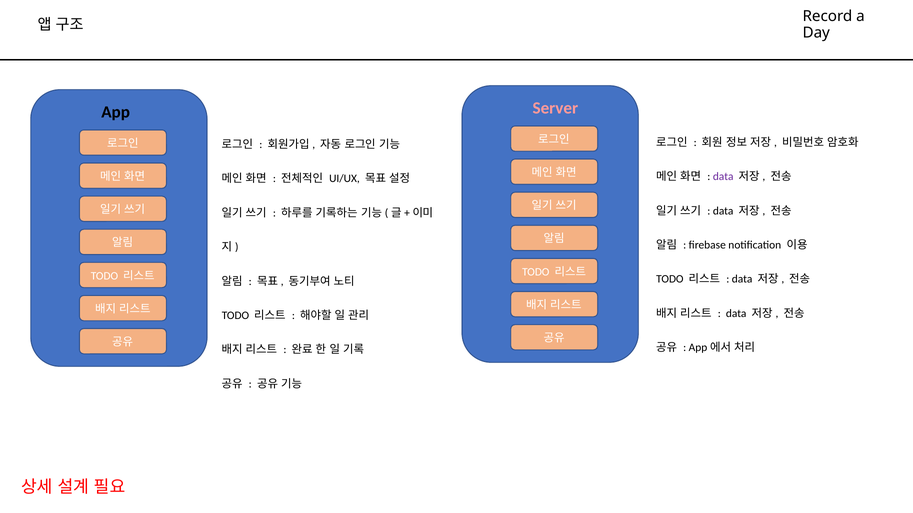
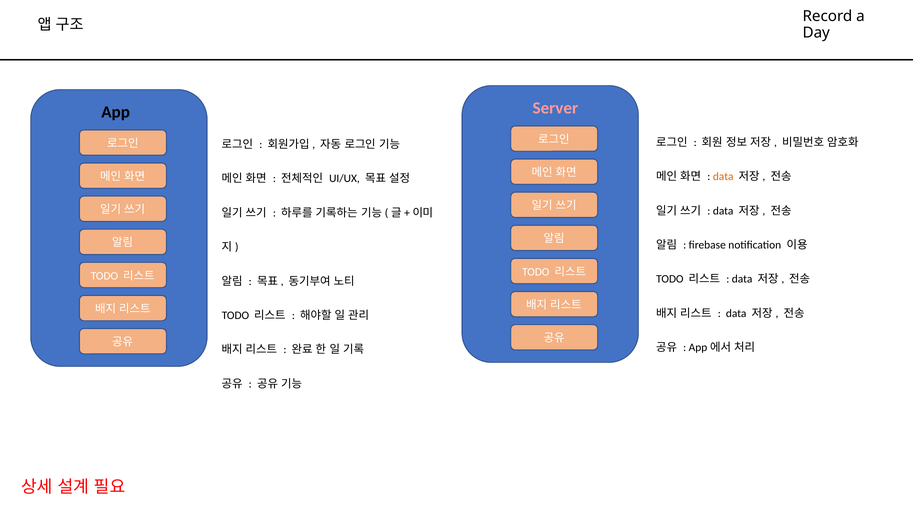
data at (723, 177) colour: purple -> orange
